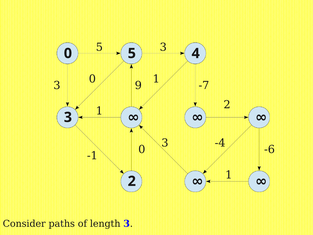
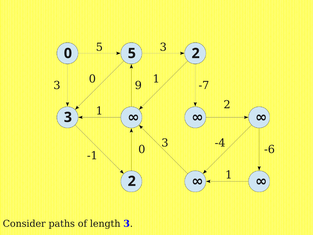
5 4: 4 -> 2
